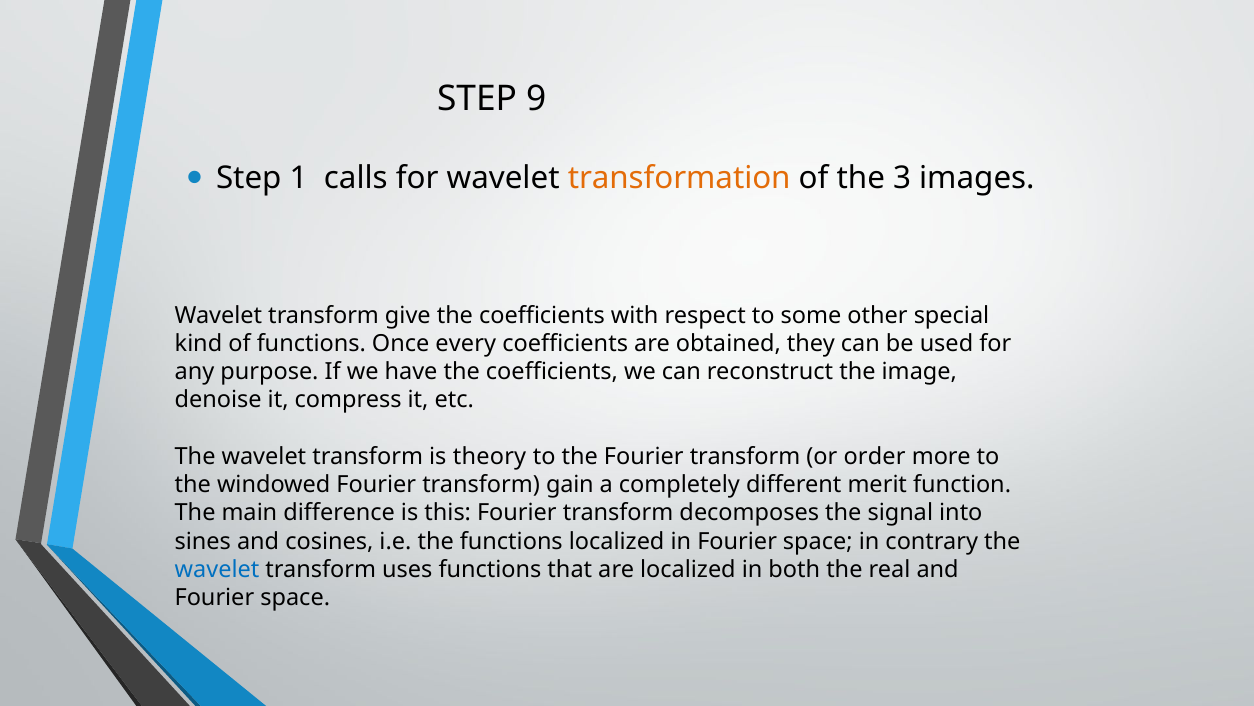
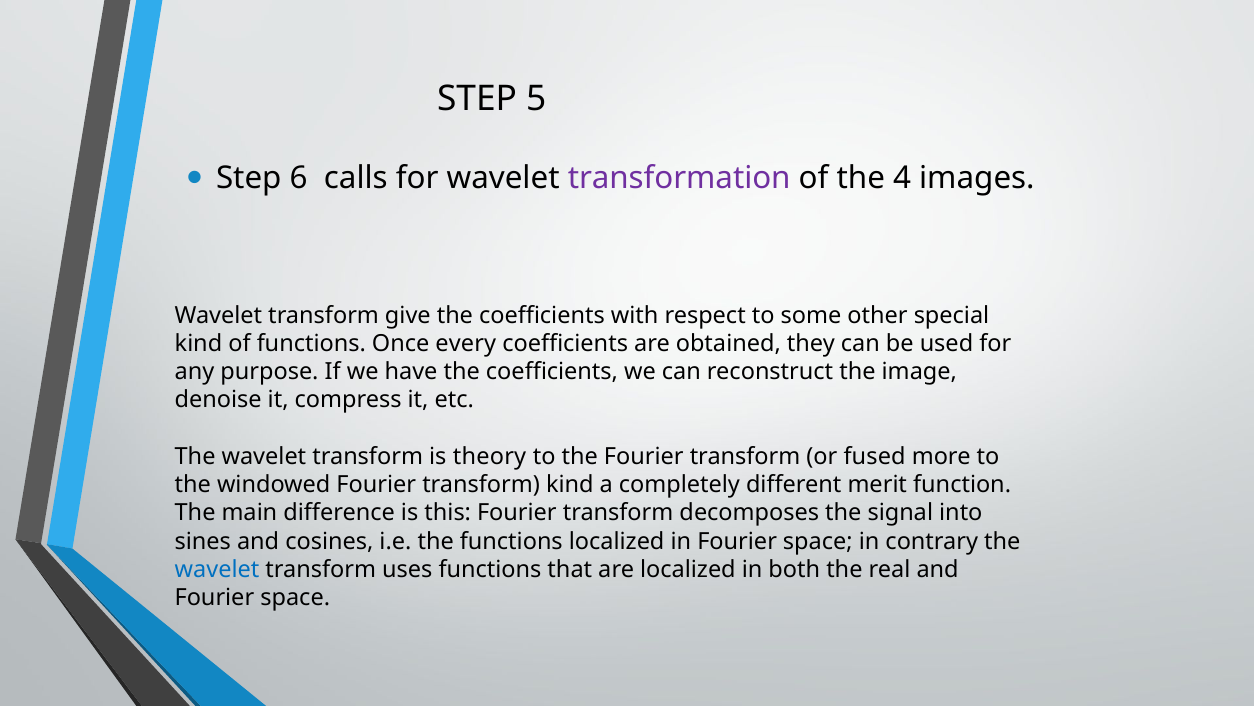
9: 9 -> 5
1: 1 -> 6
transformation colour: orange -> purple
3: 3 -> 4
order: order -> fused
transform gain: gain -> kind
